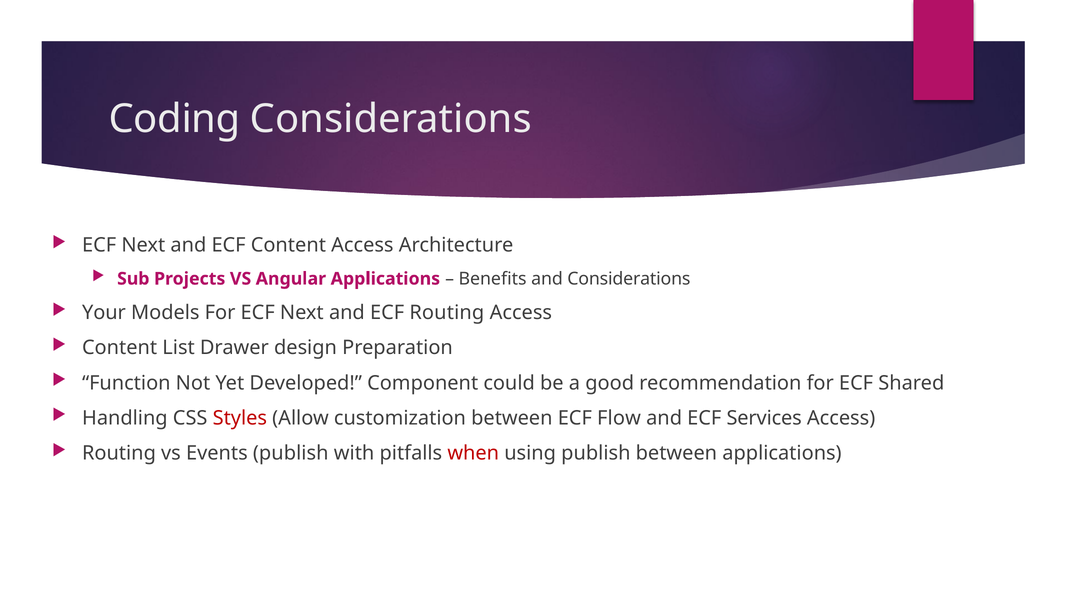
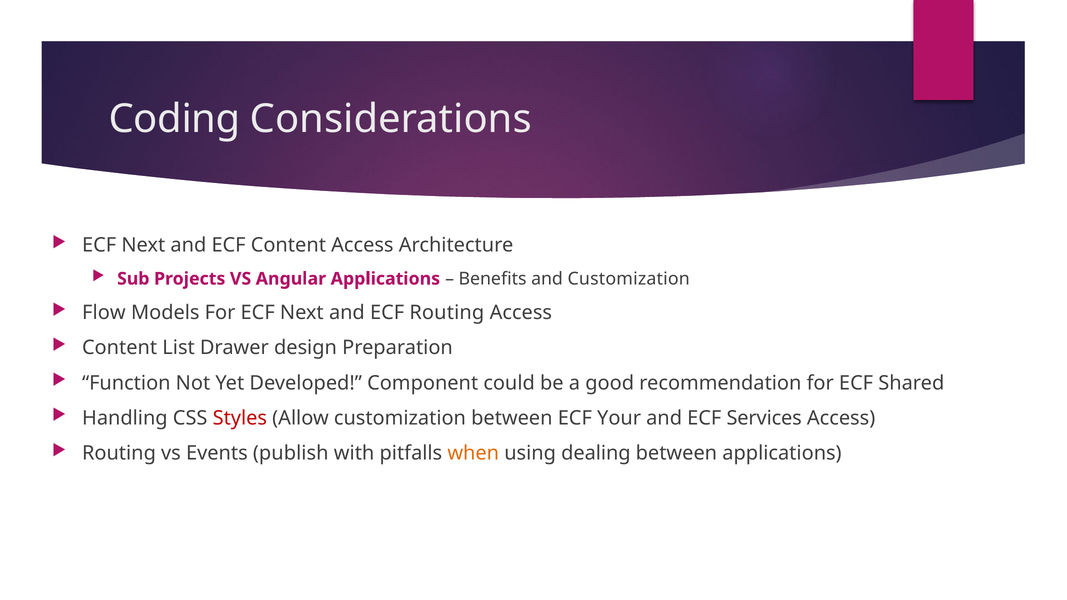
and Considerations: Considerations -> Customization
Your: Your -> Flow
Flow: Flow -> Your
when colour: red -> orange
using publish: publish -> dealing
